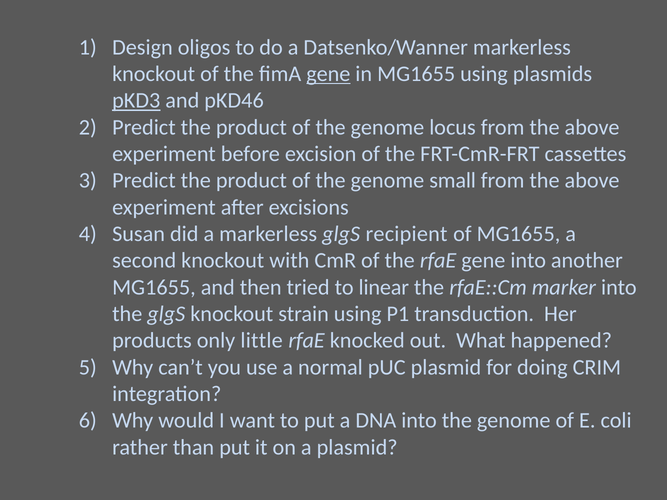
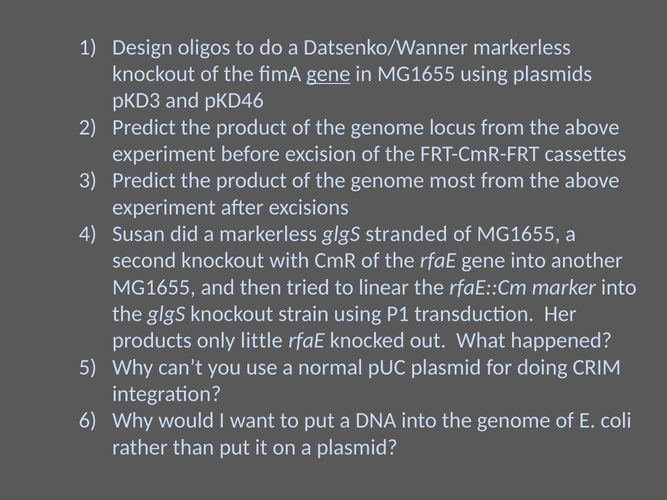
pKD3 underline: present -> none
small: small -> most
recipient: recipient -> stranded
